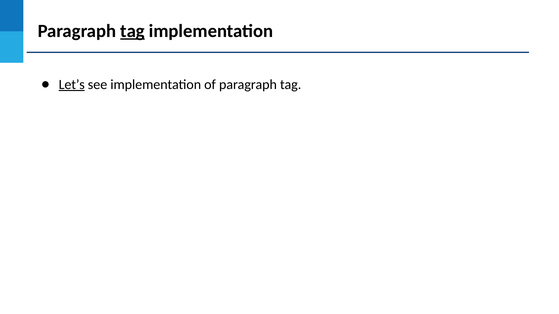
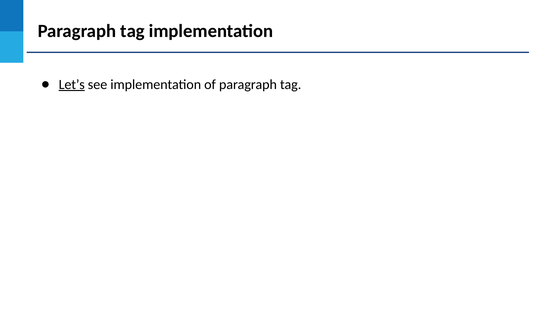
tag at (133, 31) underline: present -> none
